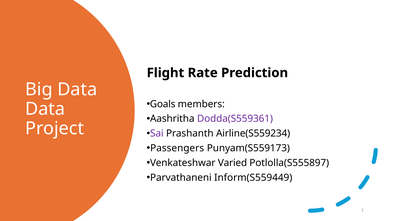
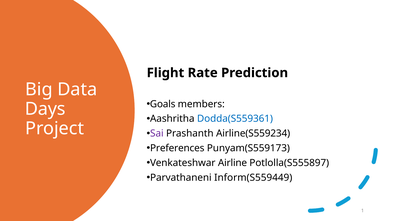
Data at (45, 109): Data -> Days
Dodda(S559361 colour: purple -> blue
Passengers: Passengers -> Preferences
Varied: Varied -> Airline
